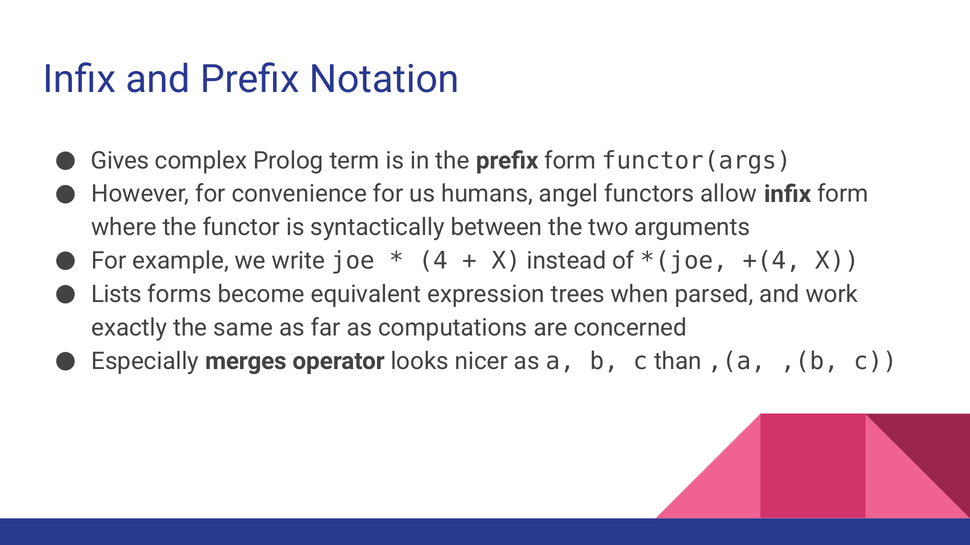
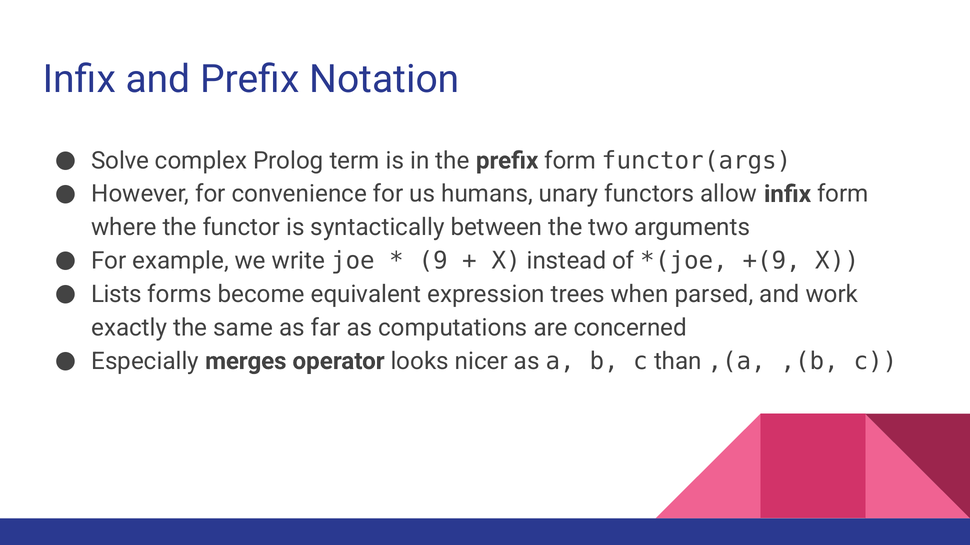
Gives: Gives -> Solve
angel: angel -> unary
4: 4 -> 9
+(4: +(4 -> +(9
